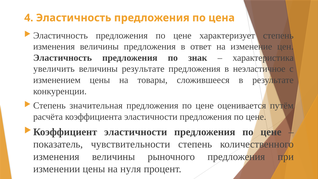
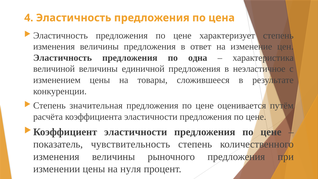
знак: знак -> одна
увеличить: увеличить -> величиной
величины результате: результате -> единичной
чувствительности: чувствительности -> чувствительность
